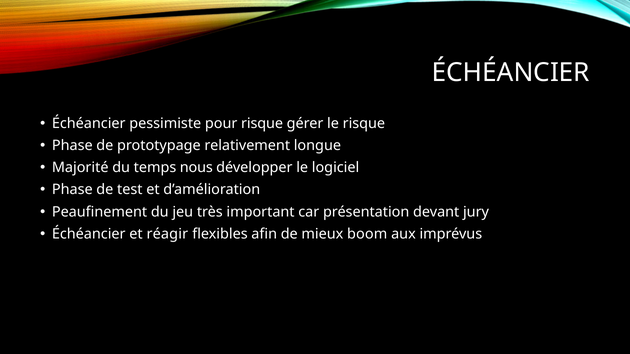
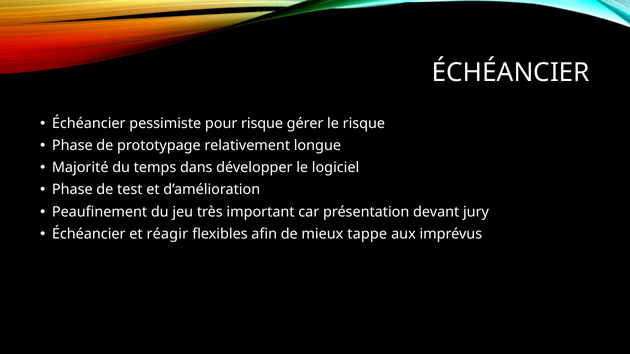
nous: nous -> dans
boom: boom -> tappe
